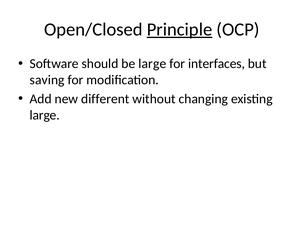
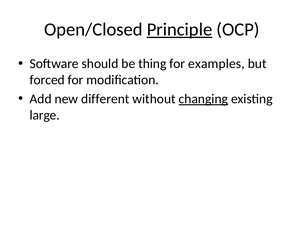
be large: large -> thing
interfaces: interfaces -> examples
saving: saving -> forced
changing underline: none -> present
